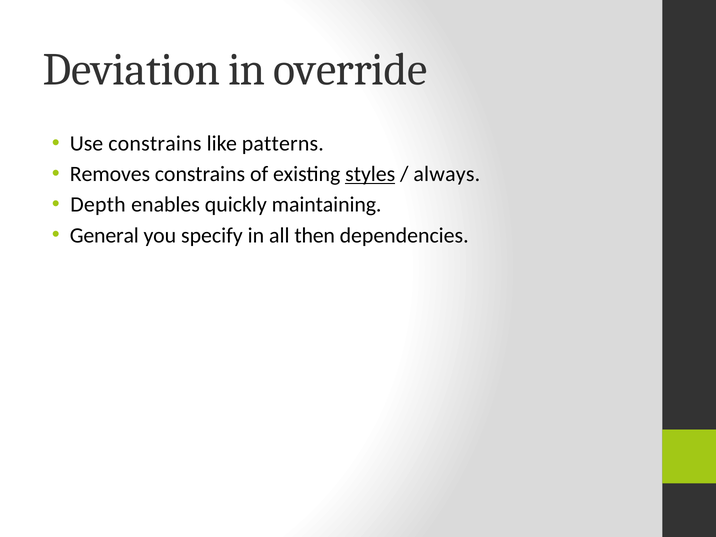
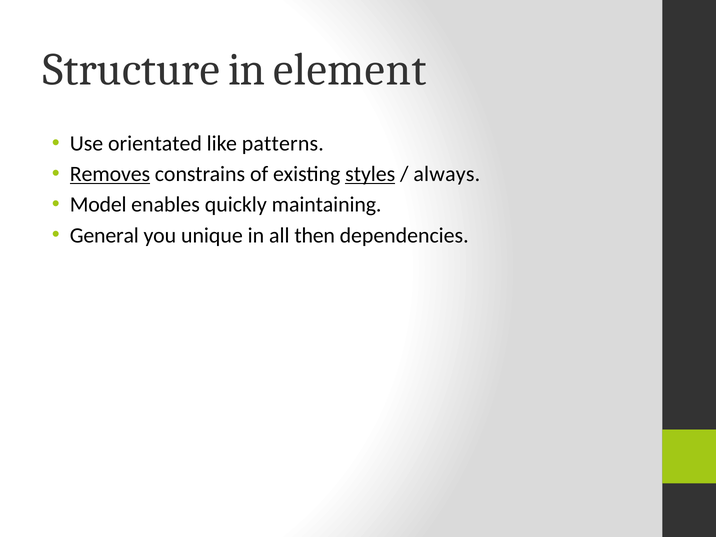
Deviation: Deviation -> Structure
override: override -> element
Use constrains: constrains -> orientated
Removes underline: none -> present
Depth: Depth -> Model
specify: specify -> unique
